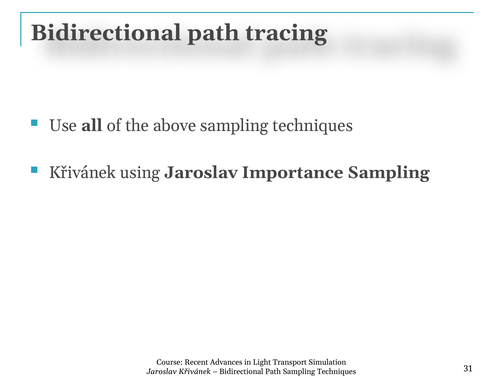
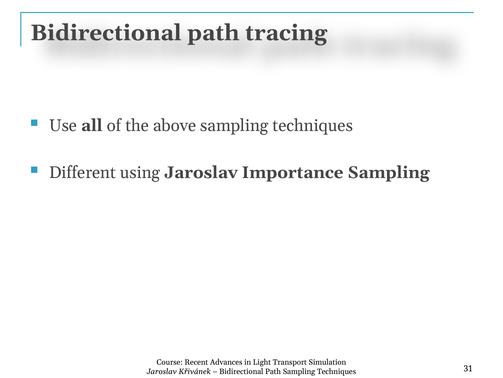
Křivánek at (82, 172): Křivánek -> Different
